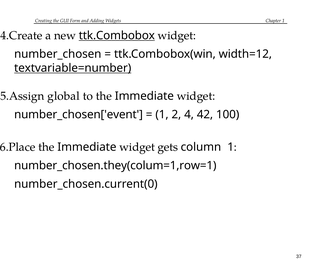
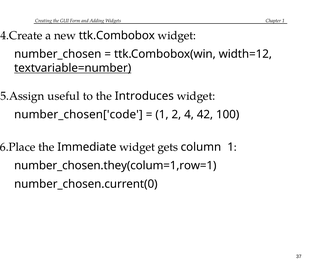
ttk.Combobox underline: present -> none
global: global -> useful
to the Immediate: Immediate -> Introduces
number_chosen['event: number_chosen['event -> number_chosen['code
